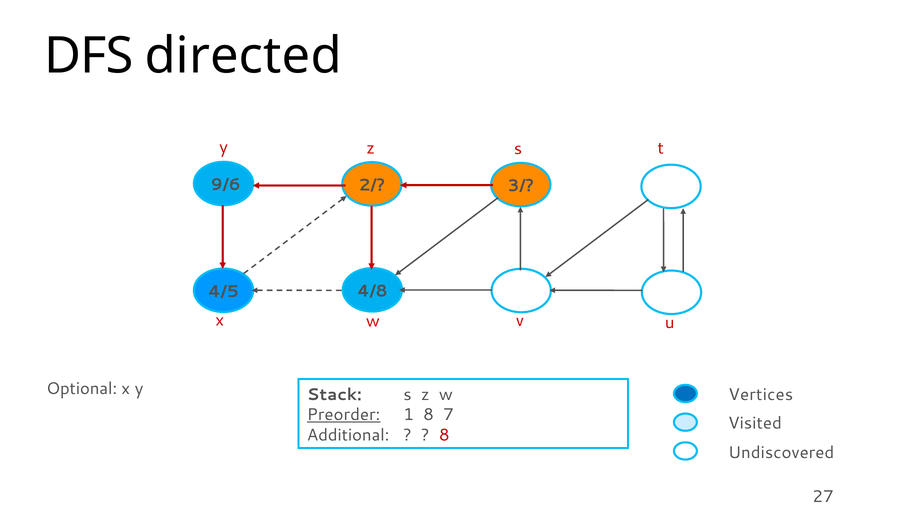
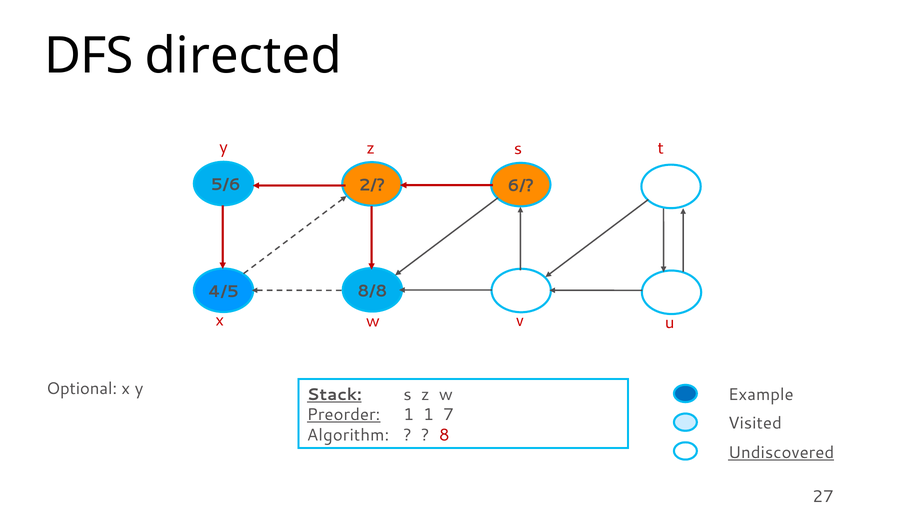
9/6: 9/6 -> 5/6
3/: 3/ -> 6/
4/8: 4/8 -> 8/8
Vertices: Vertices -> Example
Stack underline: none -> present
1 8: 8 -> 1
Additional: Additional -> Algorithm
Undiscovered underline: none -> present
